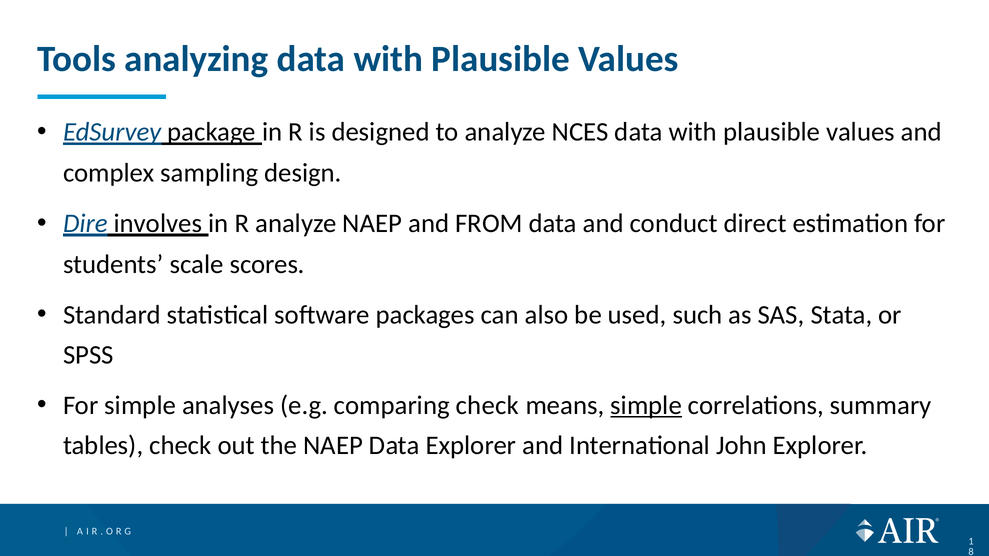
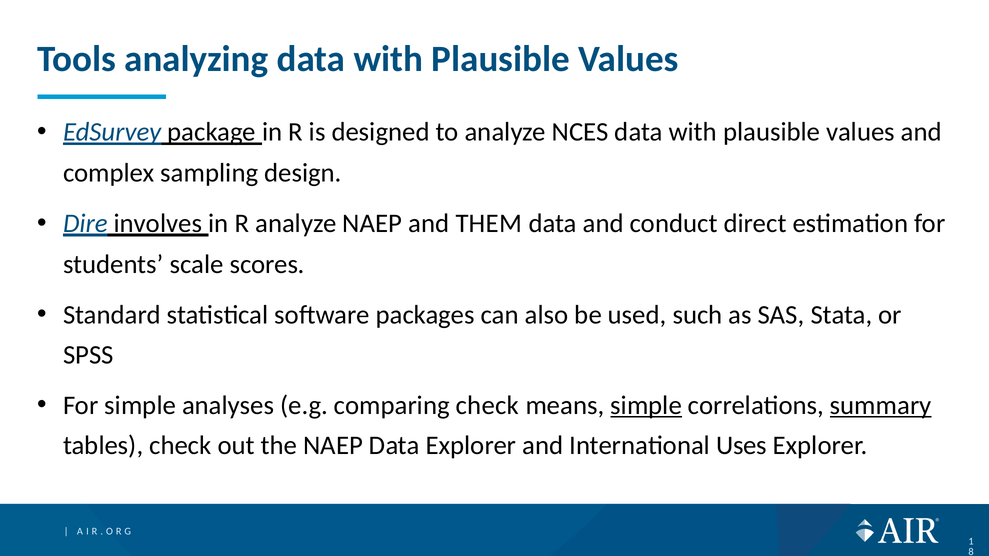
FROM: FROM -> THEM
summary underline: none -> present
John: John -> Uses
